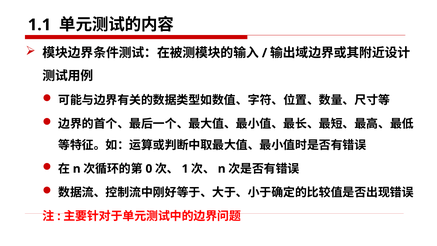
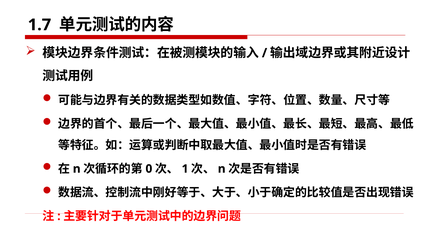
1.1: 1.1 -> 1.7
